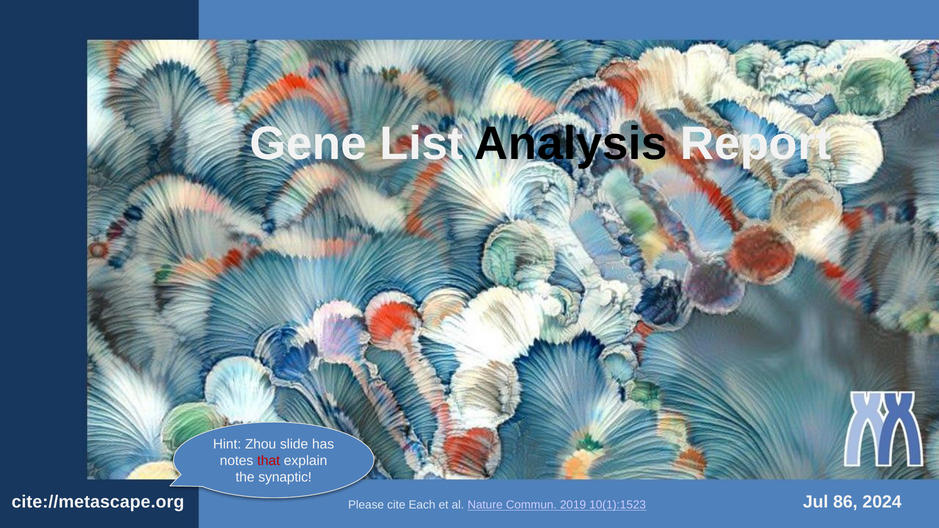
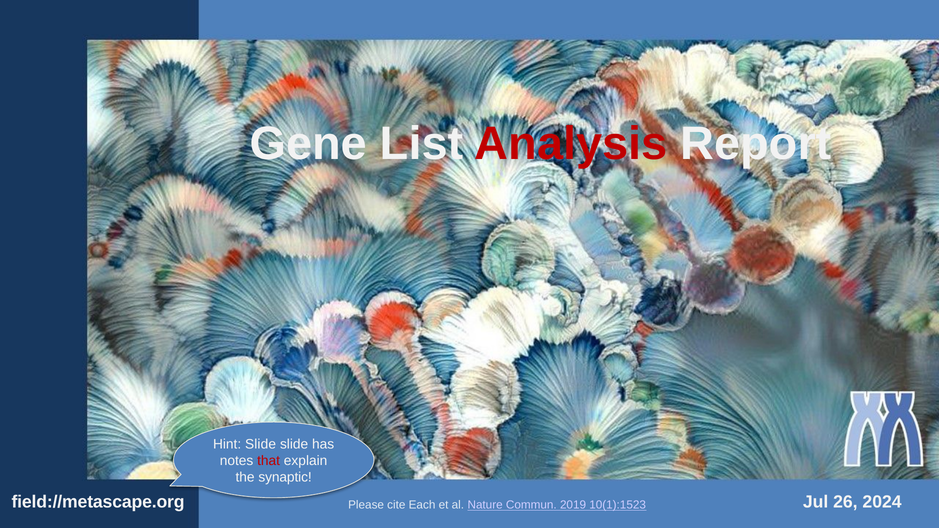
Analysis colour: black -> red
Hint Zhou: Zhou -> Slide
cite://metascape.org: cite://metascape.org -> field://metascape.org
86: 86 -> 26
